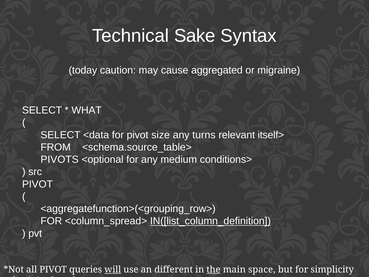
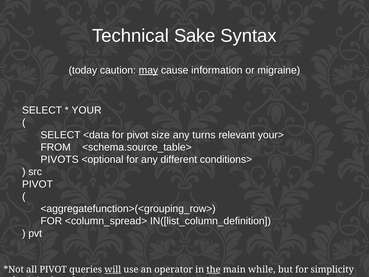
may underline: none -> present
aggregated: aggregated -> information
WHAT: WHAT -> YOUR
itself>: itself> -> your>
medium: medium -> different
IN([list_column_definition underline: present -> none
different: different -> operator
space: space -> while
